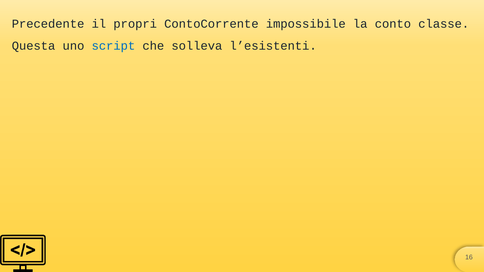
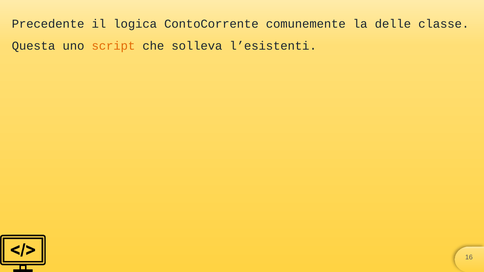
propri: propri -> logica
impossibile: impossibile -> comunemente
conto: conto -> delle
script colour: blue -> orange
